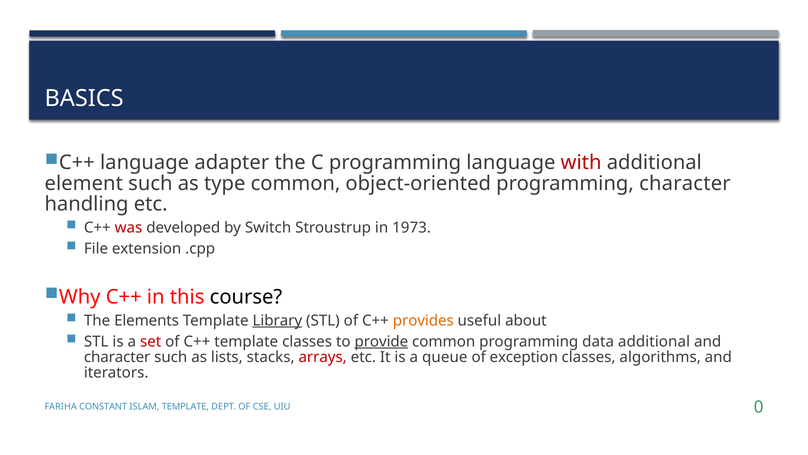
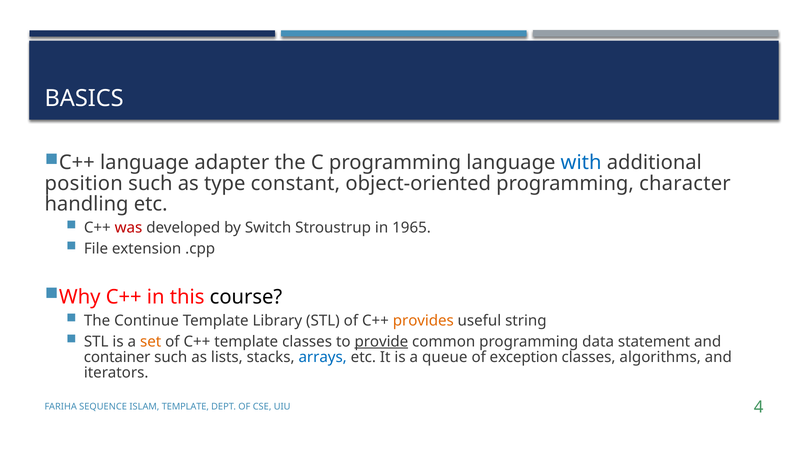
with colour: red -> blue
element: element -> position
type common: common -> constant
1973: 1973 -> 1965
Elements: Elements -> Continue
Library underline: present -> none
about: about -> string
set colour: red -> orange
data additional: additional -> statement
character at (117, 357): character -> container
arrays colour: red -> blue
CONSTANT: CONSTANT -> SEQUENCE
0: 0 -> 4
